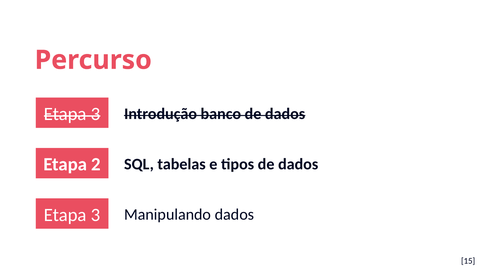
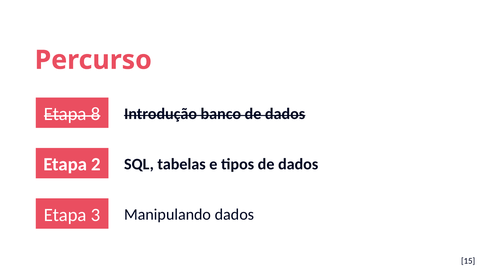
3 at (96, 114): 3 -> 8
